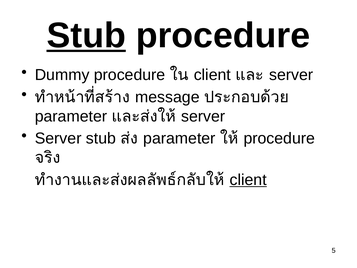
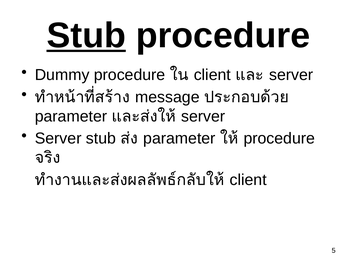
client at (248, 180) underline: present -> none
